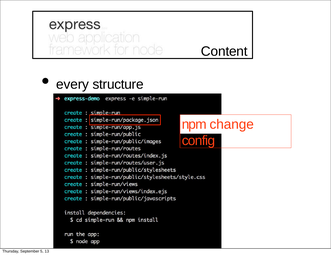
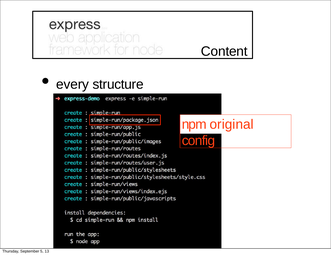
change: change -> original
